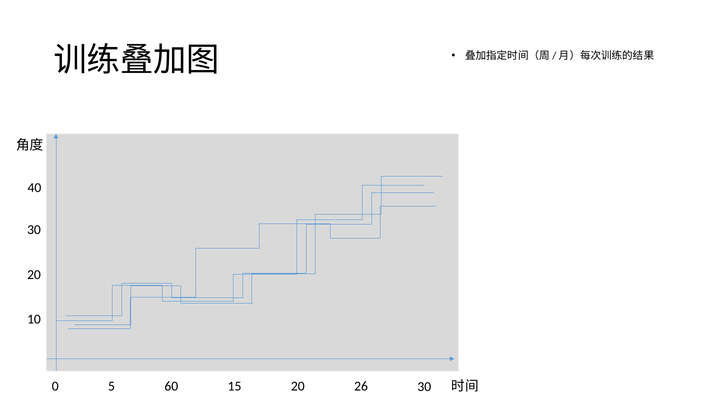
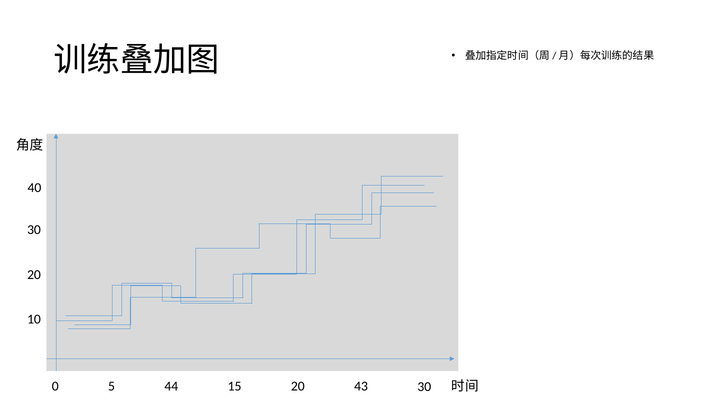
60: 60 -> 44
26: 26 -> 43
